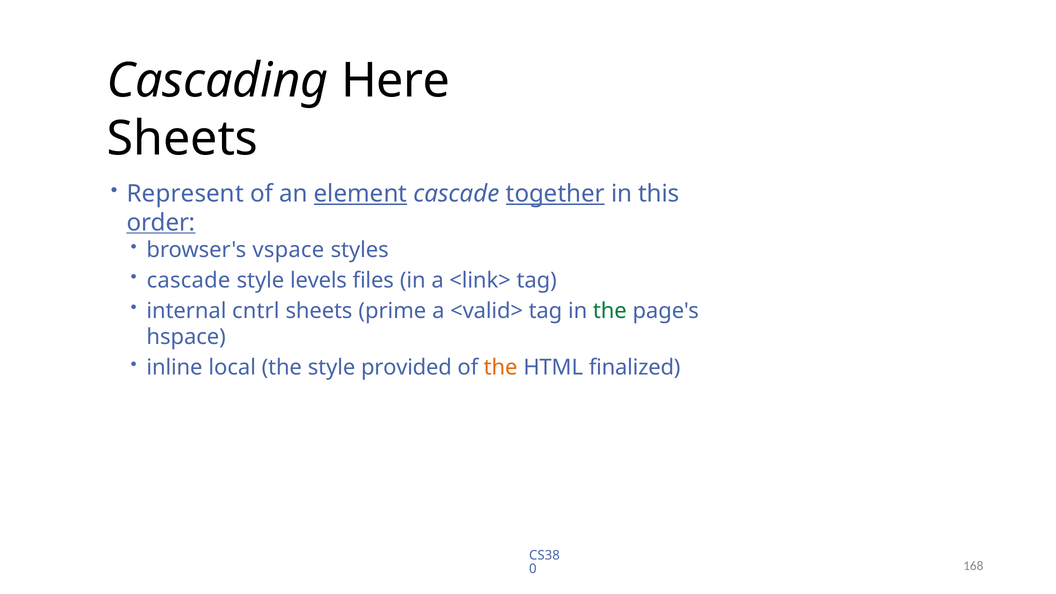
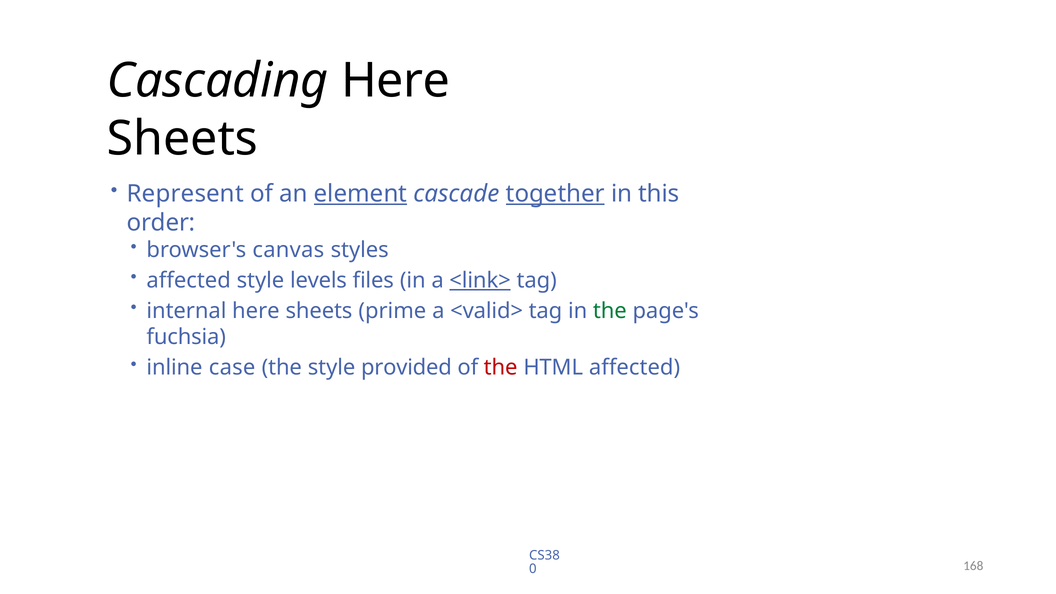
order underline: present -> none
vspace: vspace -> canvas
cascade at (189, 280): cascade -> affected
<link> underline: none -> present
internal cntrl: cntrl -> here
hspace: hspace -> fuchsia
local: local -> case
the at (501, 368) colour: orange -> red
HTML finalized: finalized -> affected
